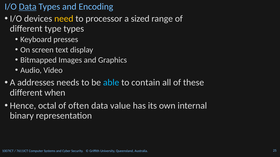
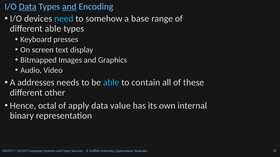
and at (69, 7) underline: none -> present
need colour: yellow -> light blue
processor: processor -> somehow
sized: sized -> base
different type: type -> able
when: when -> other
often: often -> apply
